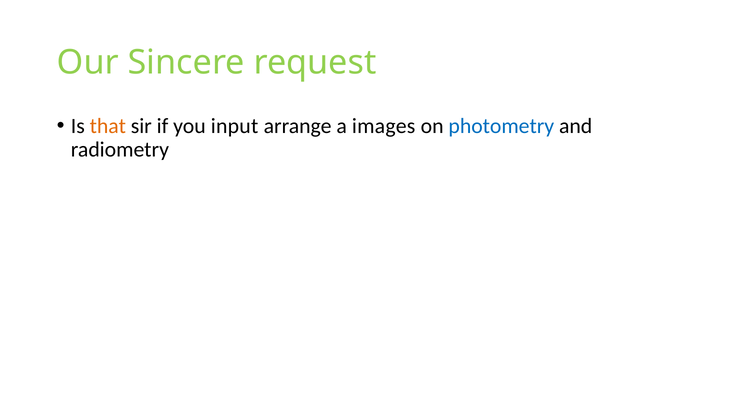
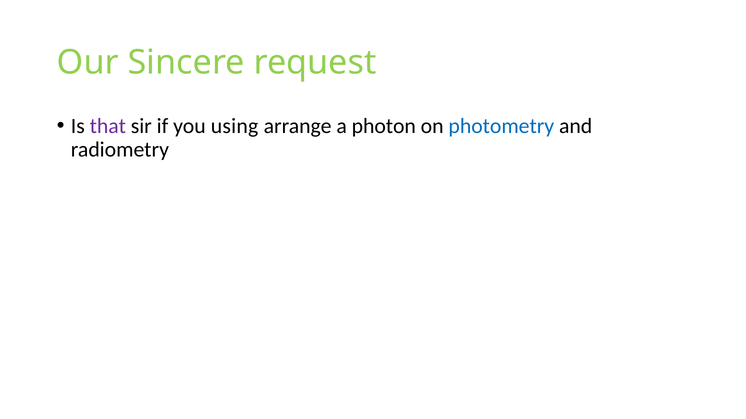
that colour: orange -> purple
input: input -> using
images: images -> photon
